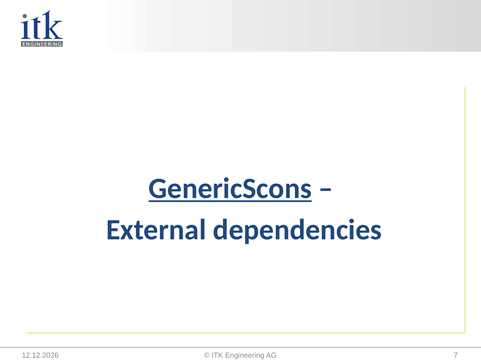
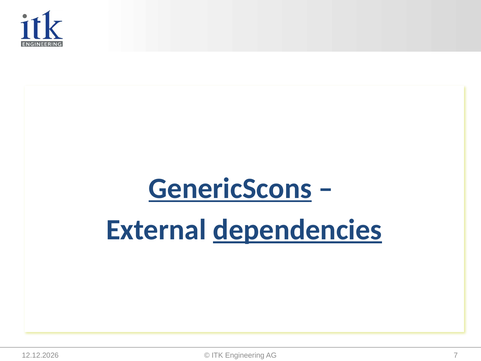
dependencies underline: none -> present
